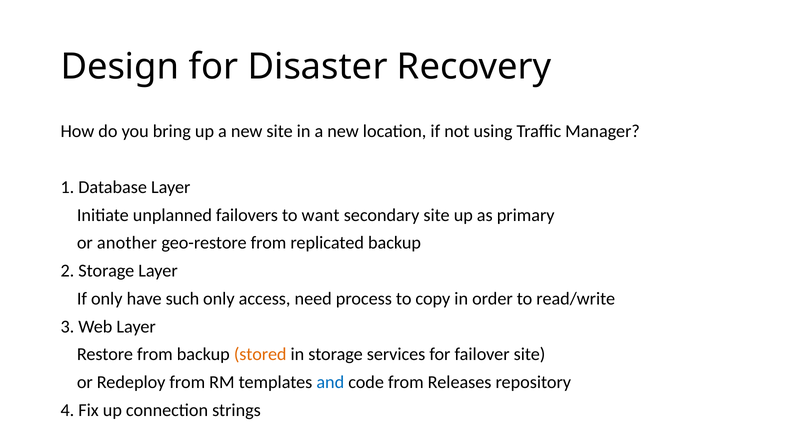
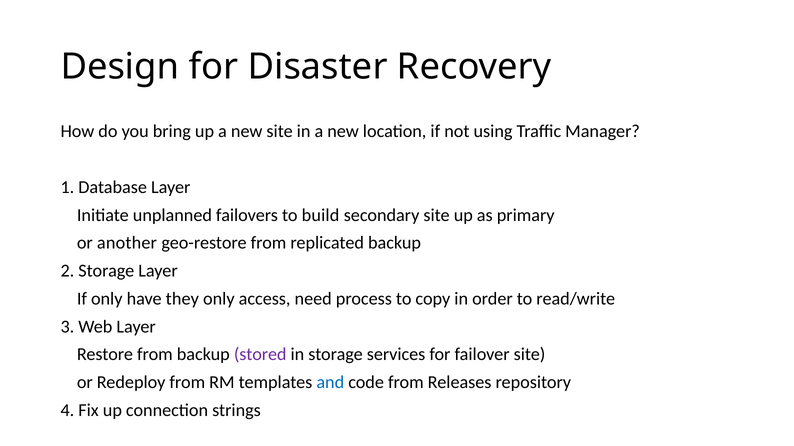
want: want -> build
such: such -> they
stored colour: orange -> purple
